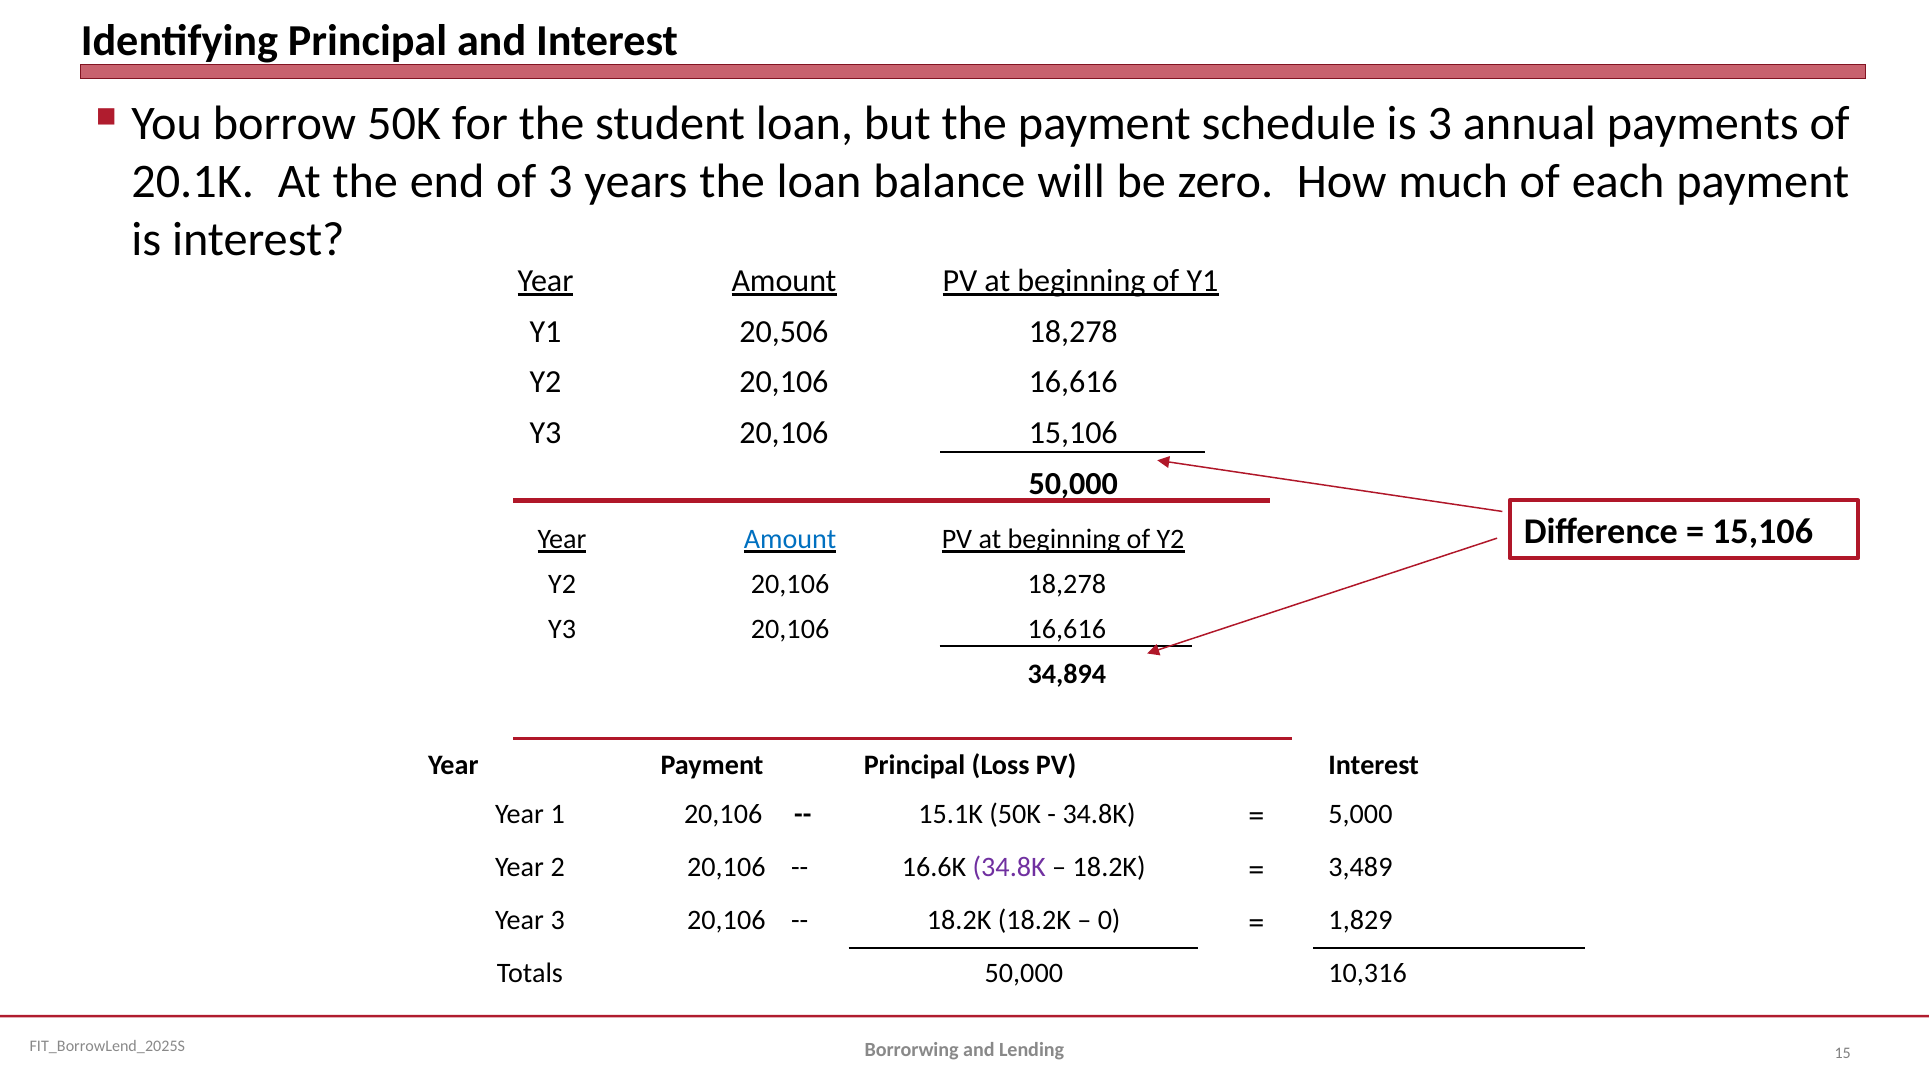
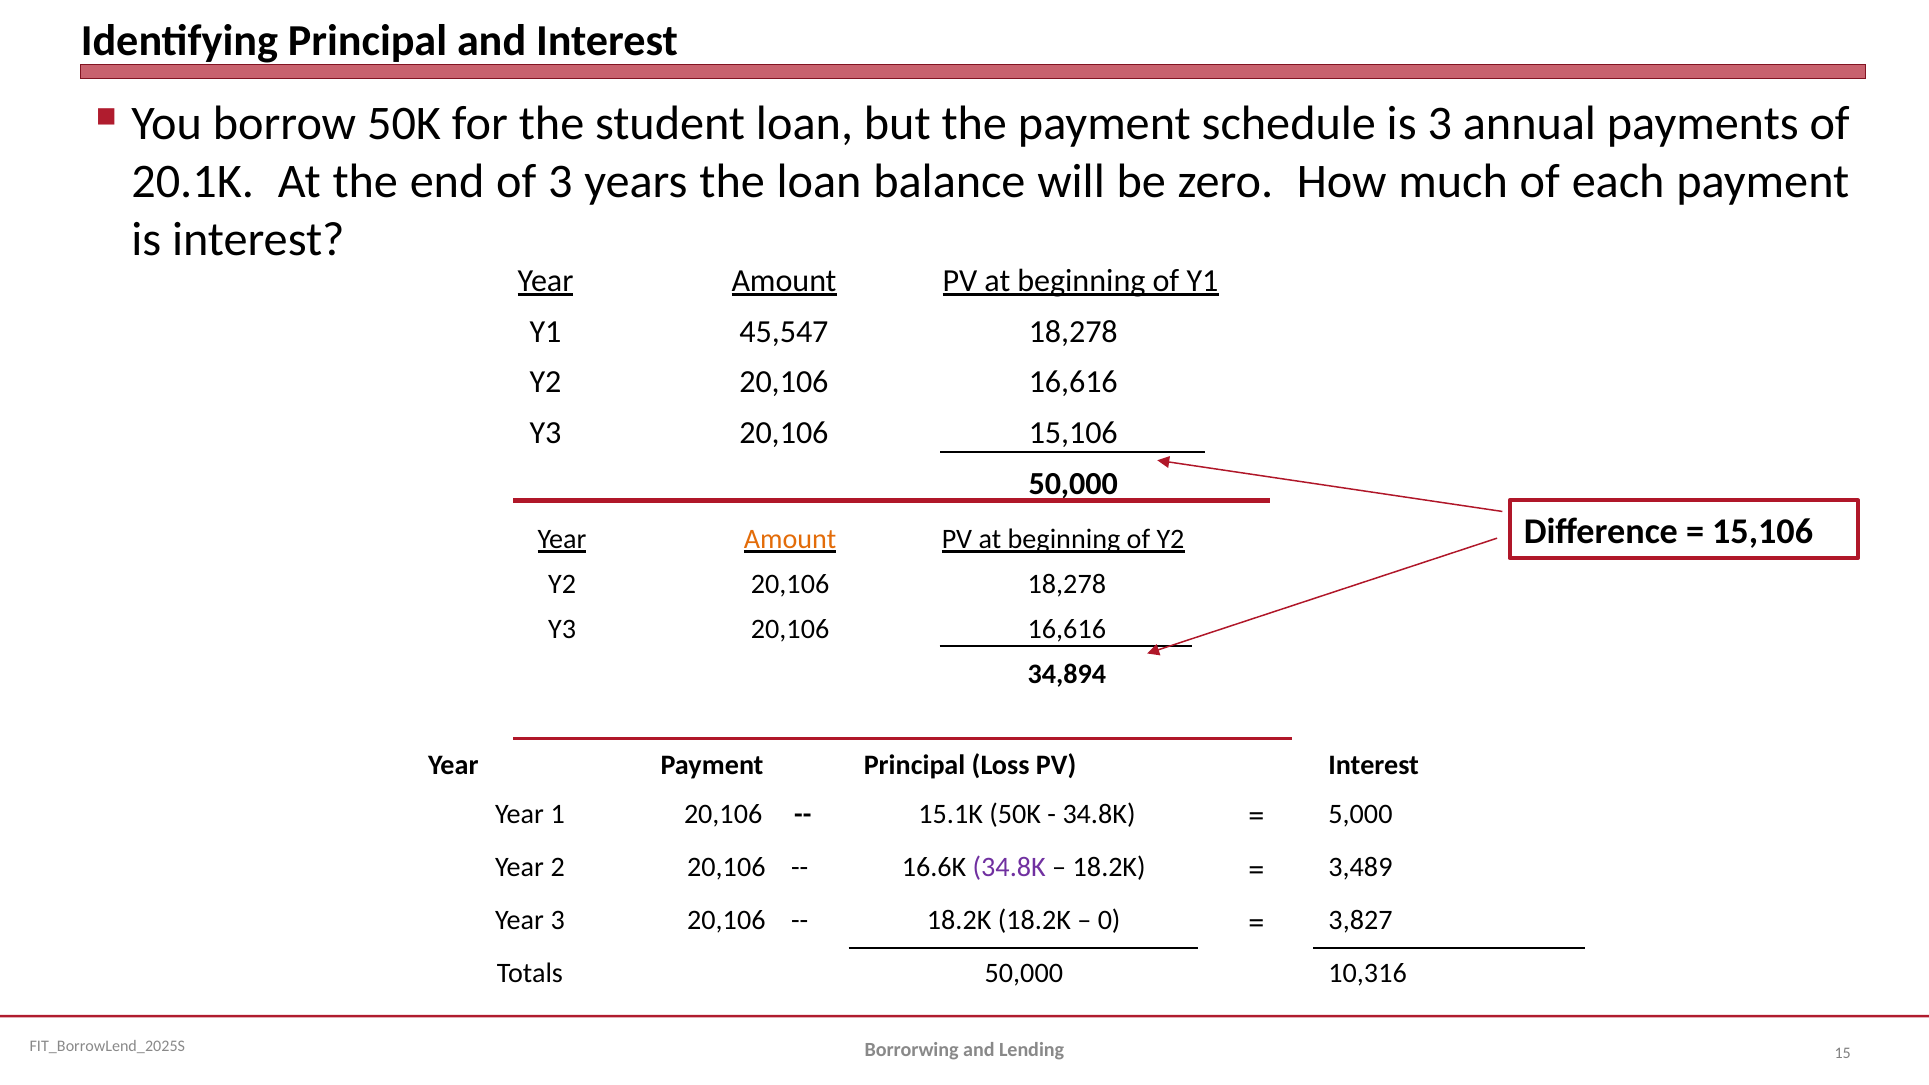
20,506: 20,506 -> 45,547
Amount at (790, 539) colour: blue -> orange
1,829: 1,829 -> 3,827
